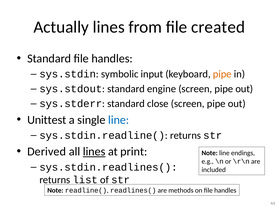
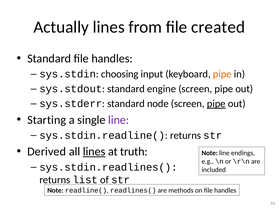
symbolic: symbolic -> choosing
close: close -> node
pipe at (216, 103) underline: none -> present
Unittest: Unittest -> Starting
line at (119, 119) colour: blue -> purple
print: print -> truth
